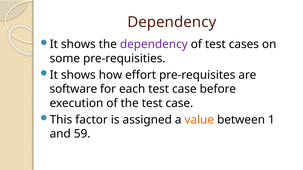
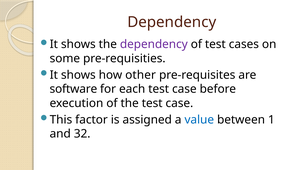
effort: effort -> other
value colour: orange -> blue
59: 59 -> 32
